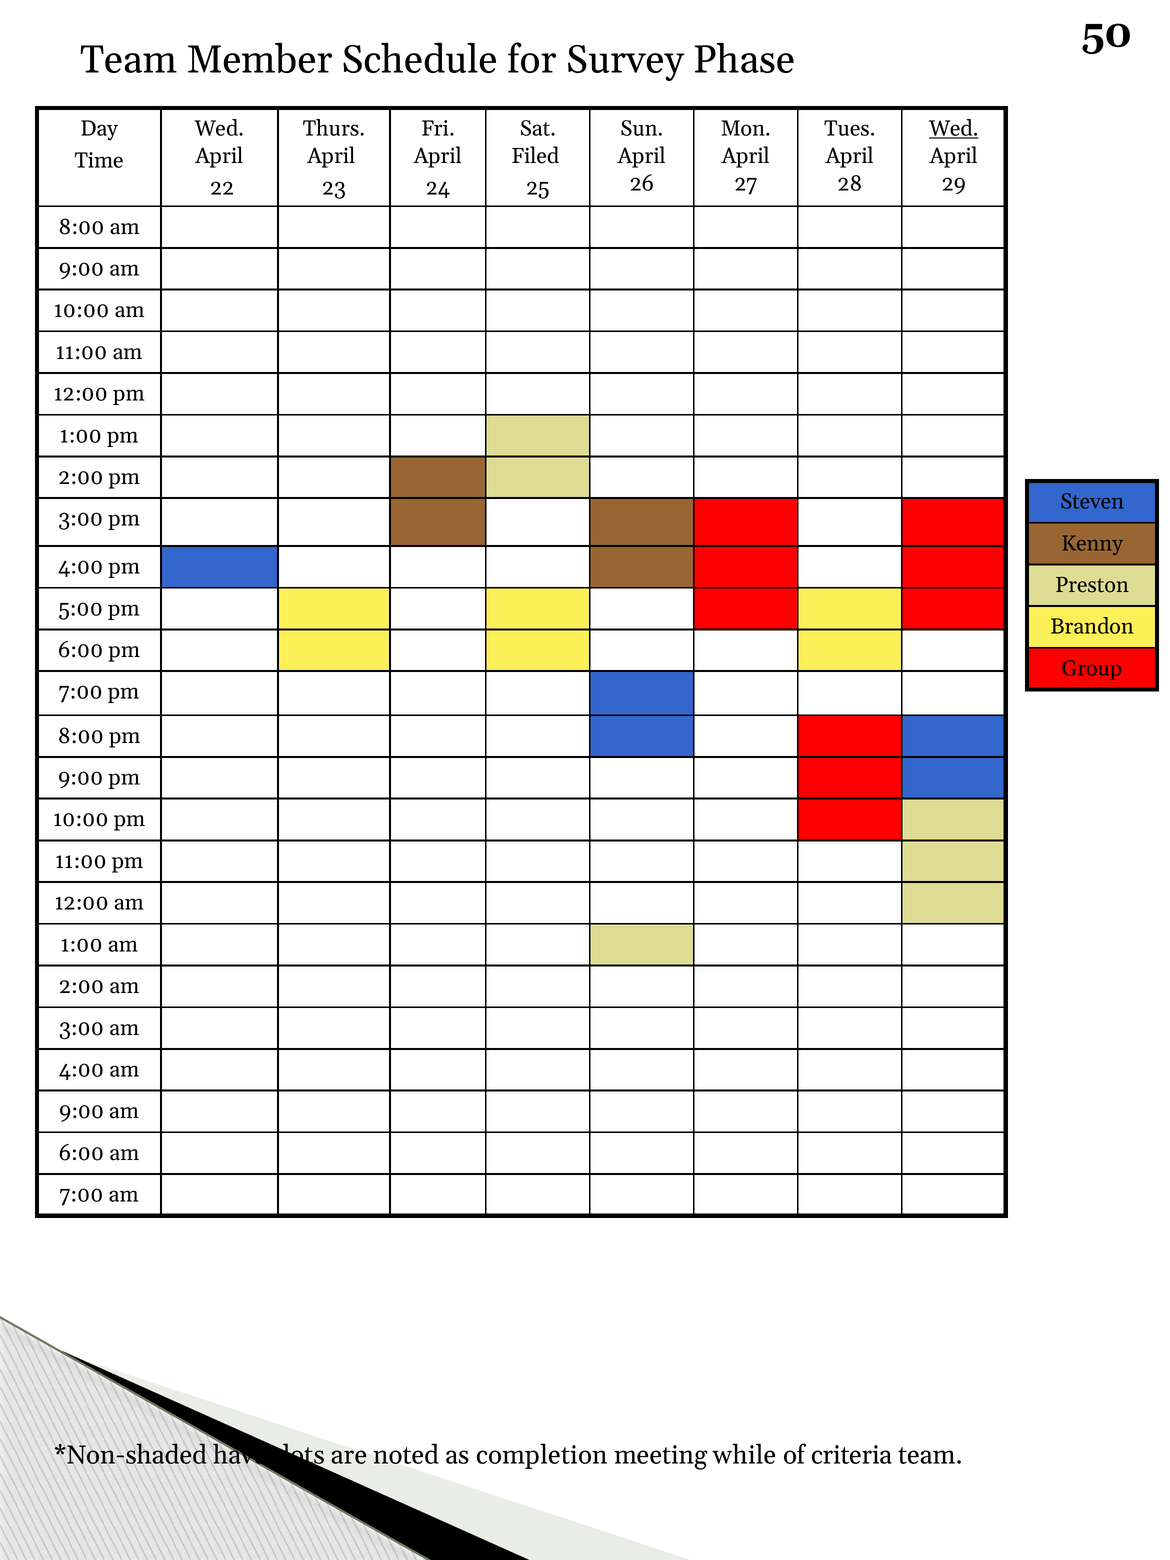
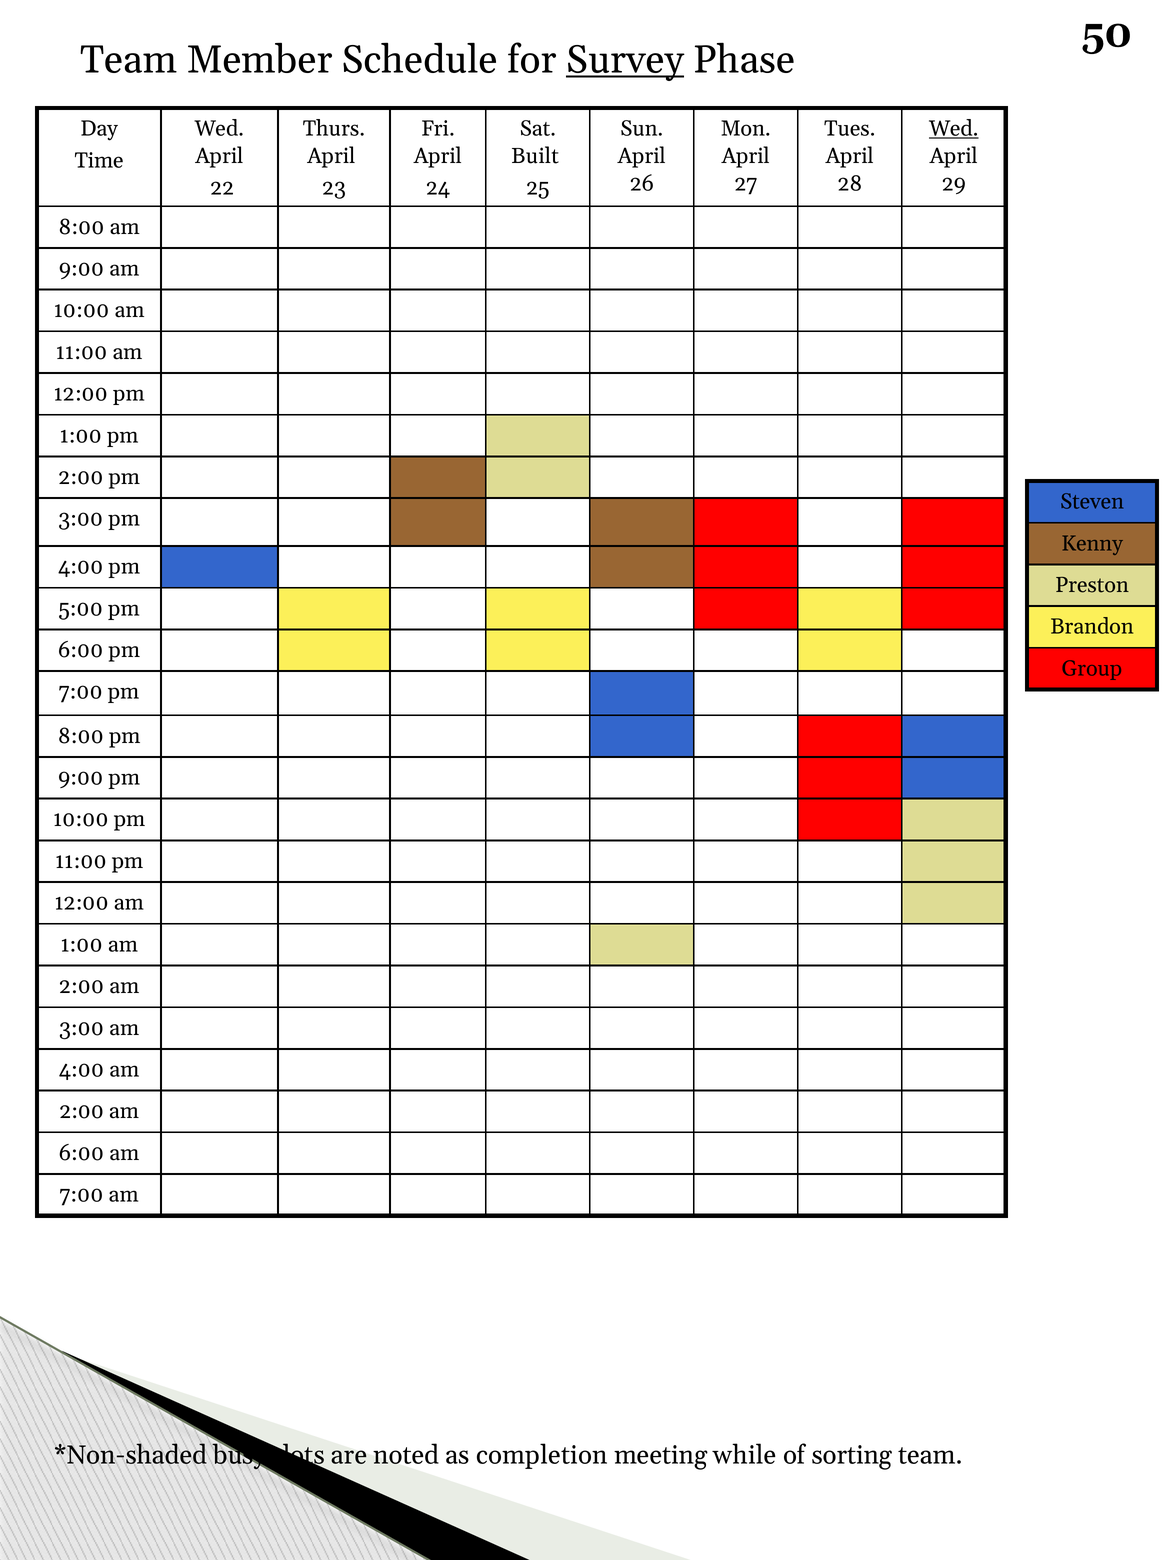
Survey underline: none -> present
Filed: Filed -> Built
9:00 at (82, 1111): 9:00 -> 2:00
have: have -> busy
criteria: criteria -> sorting
